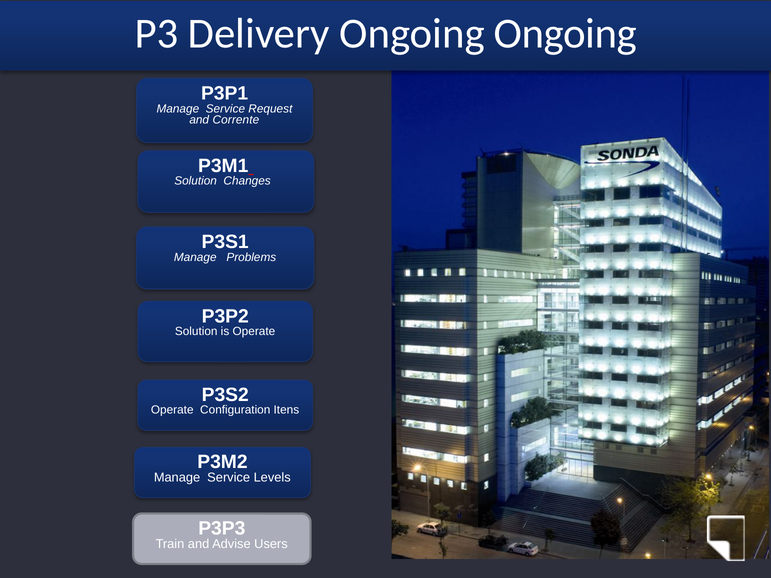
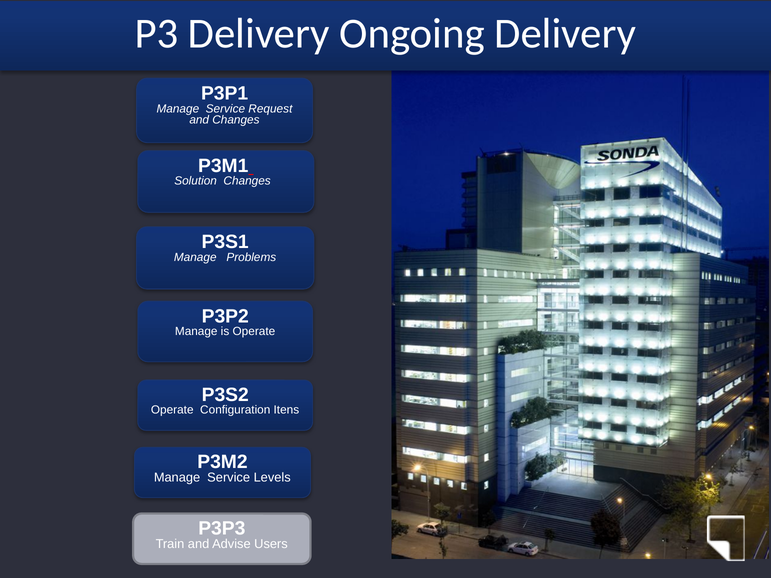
Ongoing Ongoing: Ongoing -> Delivery
and Corrente: Corrente -> Changes
Solution at (196, 332): Solution -> Manage
